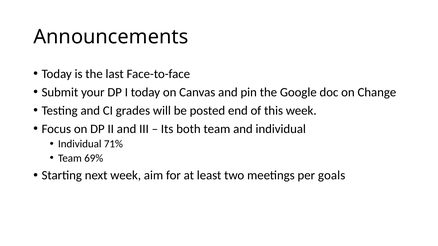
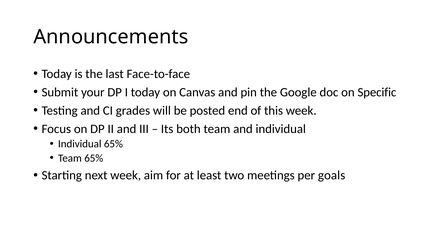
Change: Change -> Specific
Individual 71%: 71% -> 65%
Team 69%: 69% -> 65%
